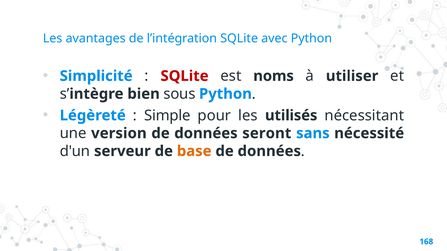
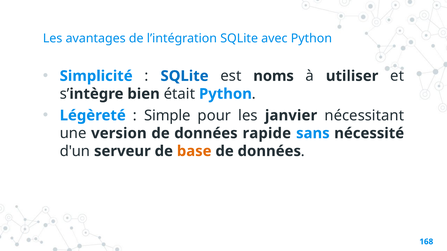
SQLite at (185, 76) colour: red -> blue
sous: sous -> était
utilisés: utilisés -> janvier
seront: seront -> rapide
